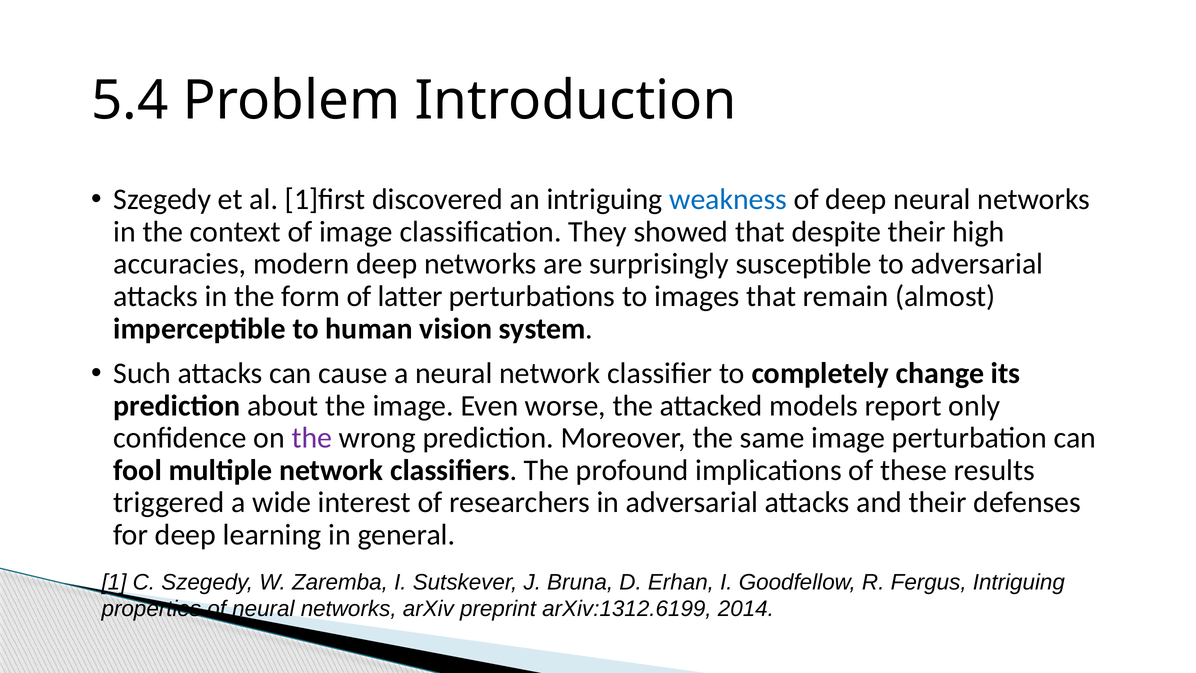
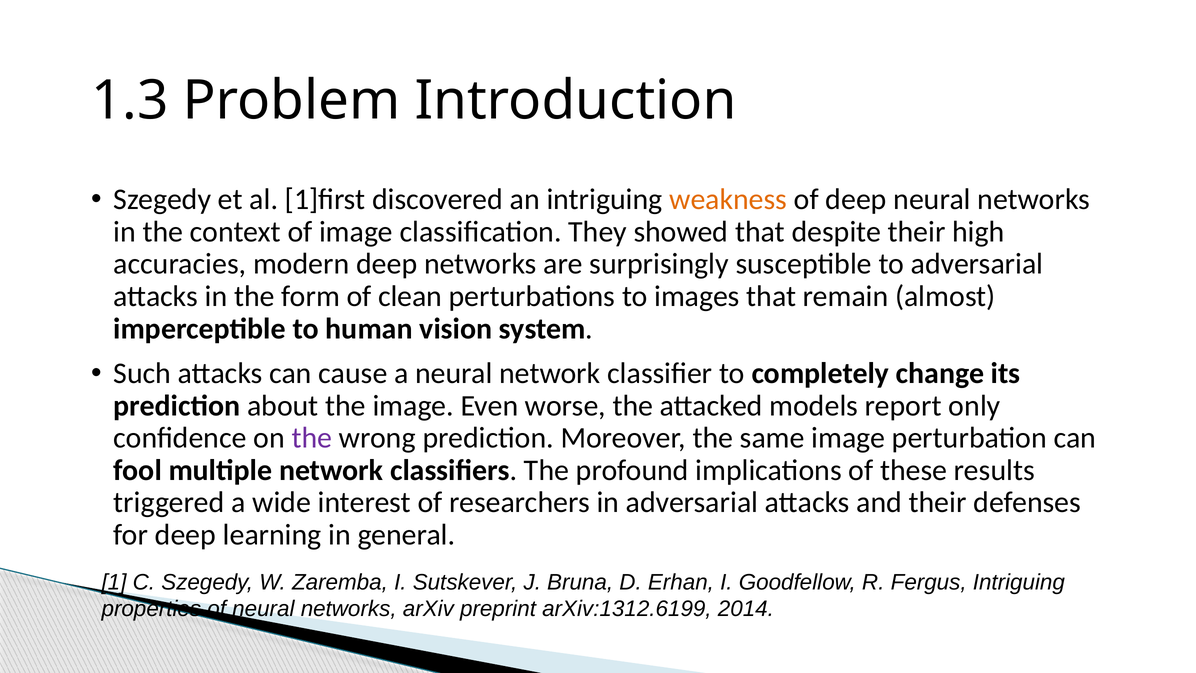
5.4: 5.4 -> 1.3
weakness colour: blue -> orange
latter: latter -> clean
